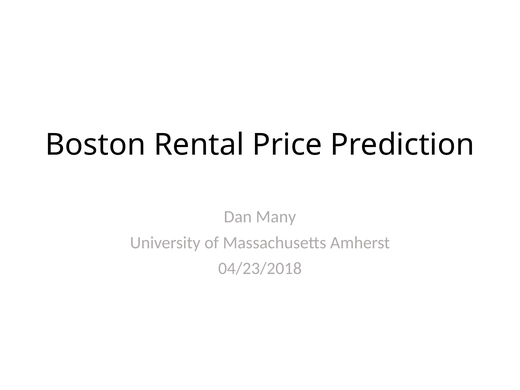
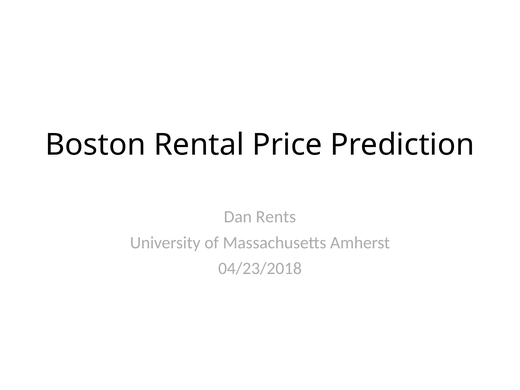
Many: Many -> Rents
